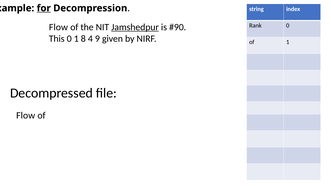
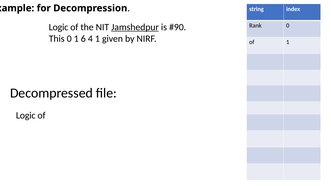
for underline: present -> none
Flow at (58, 27): Flow -> Logic
8: 8 -> 6
4 9: 9 -> 1
Flow at (26, 116): Flow -> Logic
